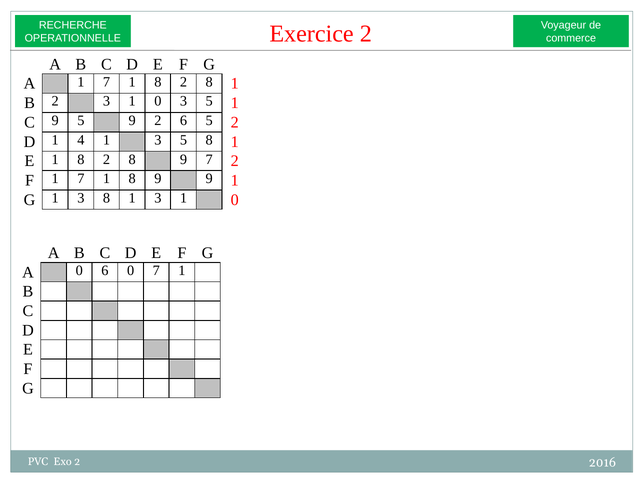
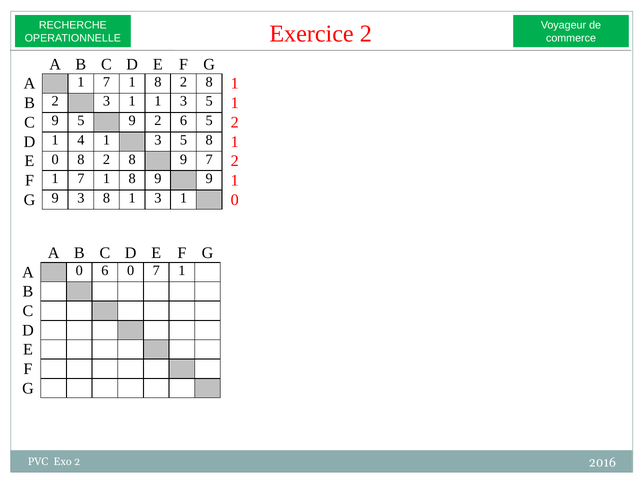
2 3 1 0: 0 -> 1
E 1: 1 -> 0
G 1: 1 -> 9
